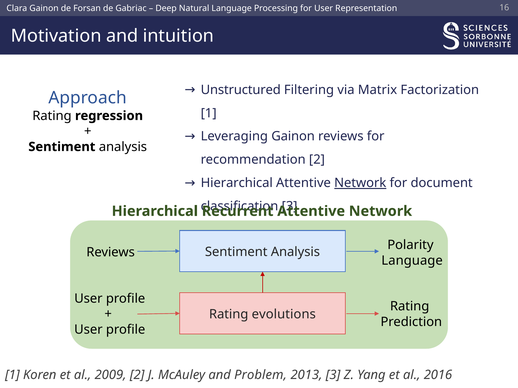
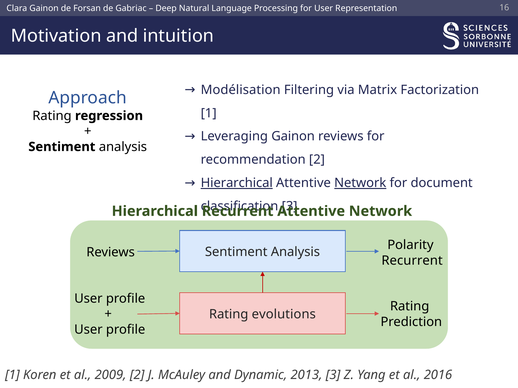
Unstructured: Unstructured -> Modélisation
Hierarchical at (237, 183) underline: none -> present
Language at (412, 261): Language -> Recurrent
Problem: Problem -> Dynamic
